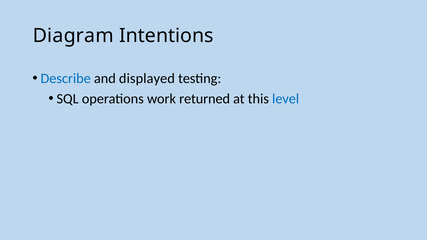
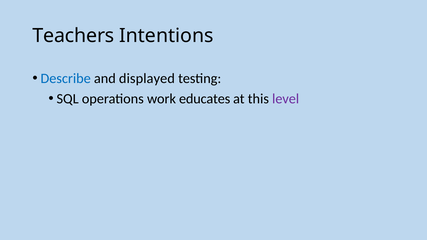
Diagram: Diagram -> Teachers
returned: returned -> educates
level colour: blue -> purple
